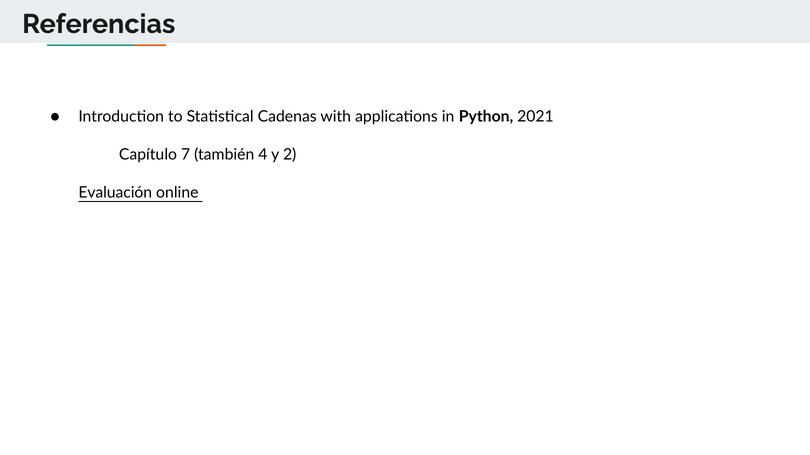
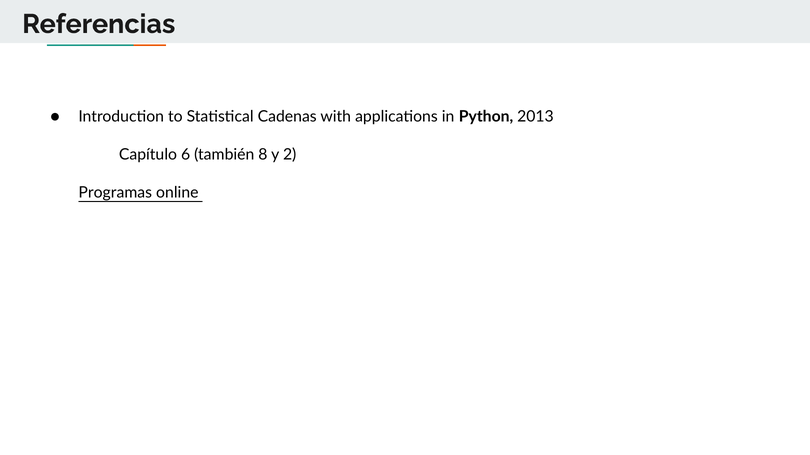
2021: 2021 -> 2013
7: 7 -> 6
4: 4 -> 8
Evaluación: Evaluación -> Programas
